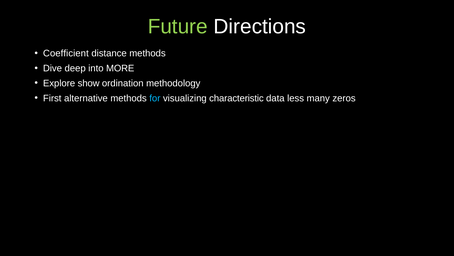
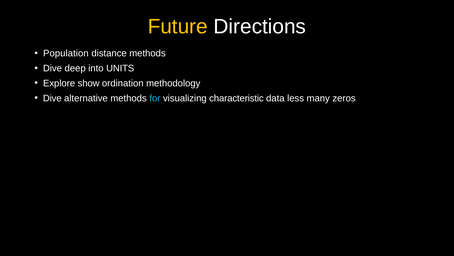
Future colour: light green -> yellow
Coefficient: Coefficient -> Population
MORE: MORE -> UNITS
First at (52, 98): First -> Dive
